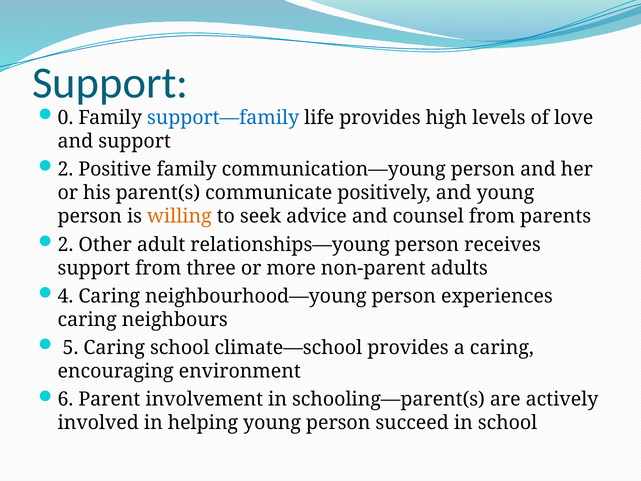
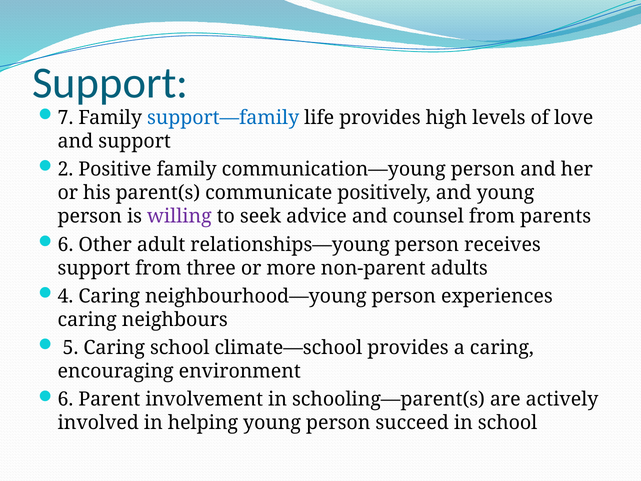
0: 0 -> 7
willing colour: orange -> purple
2 at (66, 244): 2 -> 6
